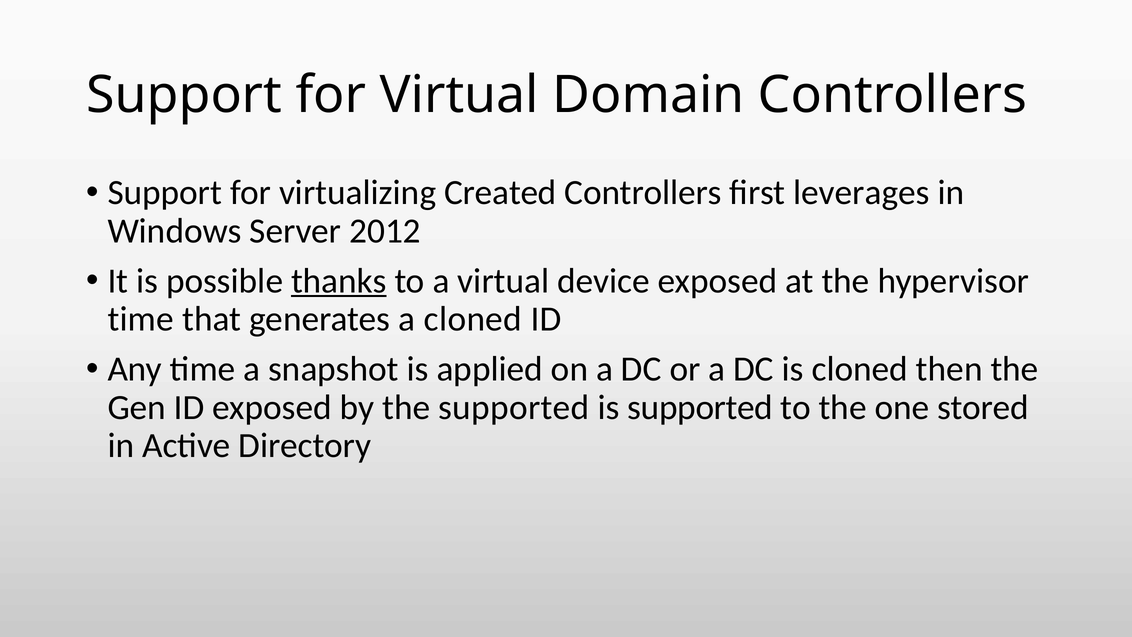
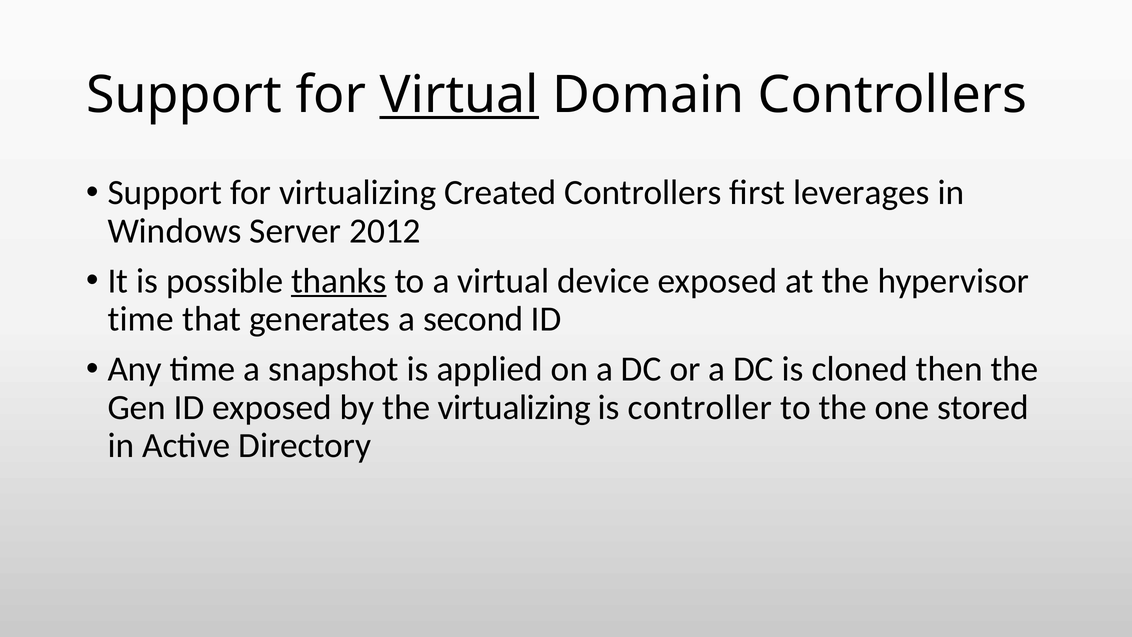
Virtual at (459, 95) underline: none -> present
a cloned: cloned -> second
the supported: supported -> virtualizing
is supported: supported -> controller
